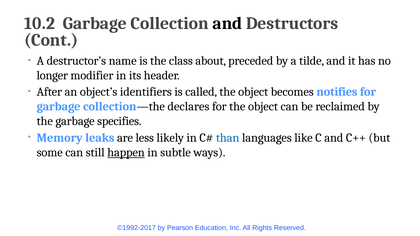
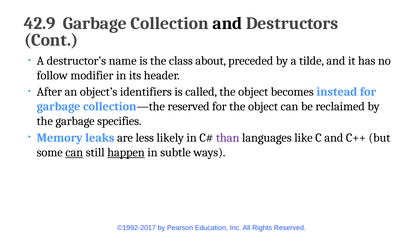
10.2: 10.2 -> 42.9
longer: longer -> follow
notifies: notifies -> instead
collection—the declares: declares -> reserved
than colour: blue -> purple
can at (74, 153) underline: none -> present
